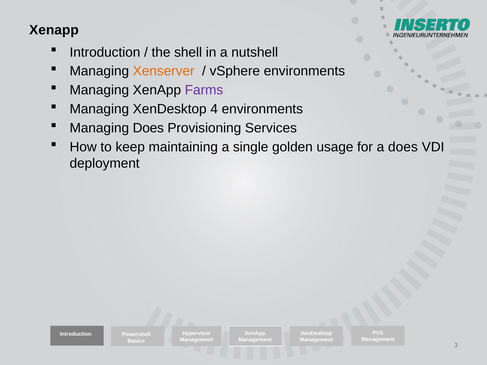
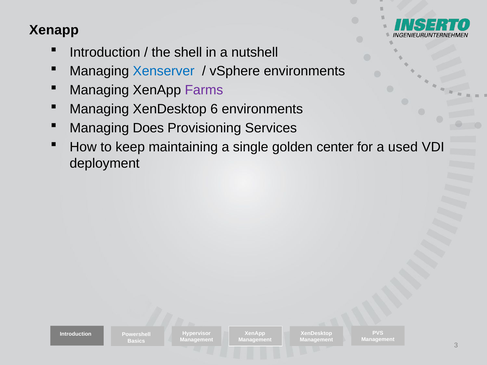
Xenserver colour: orange -> blue
4: 4 -> 6
usage: usage -> center
a does: does -> used
